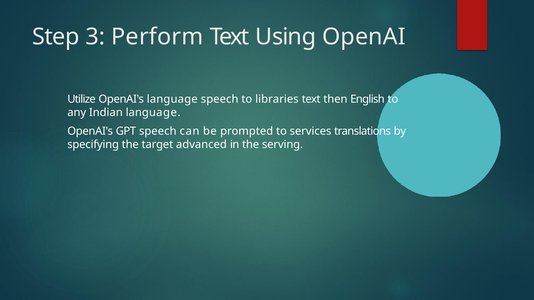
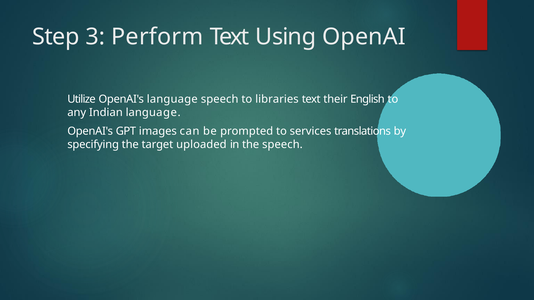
then: then -> their
GPT speech: speech -> images
advanced: advanced -> uploaded
the serving: serving -> speech
